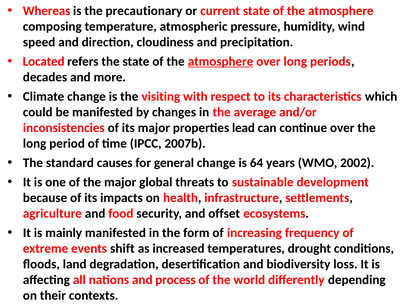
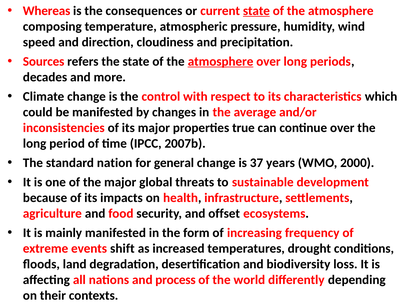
precautionary: precautionary -> consequences
state at (256, 11) underline: none -> present
Located: Located -> Sources
visiting: visiting -> control
lead: lead -> true
causes: causes -> nation
64: 64 -> 37
2002: 2002 -> 2000
